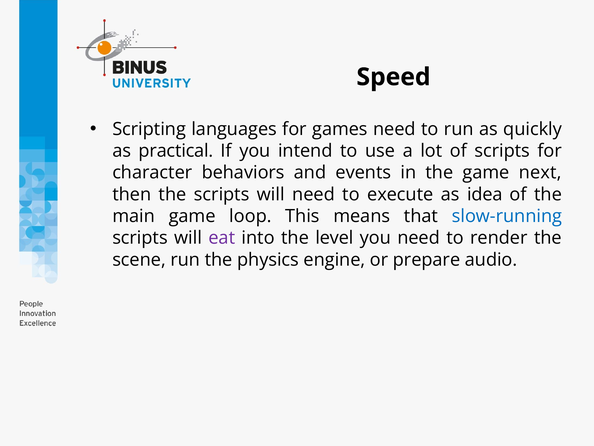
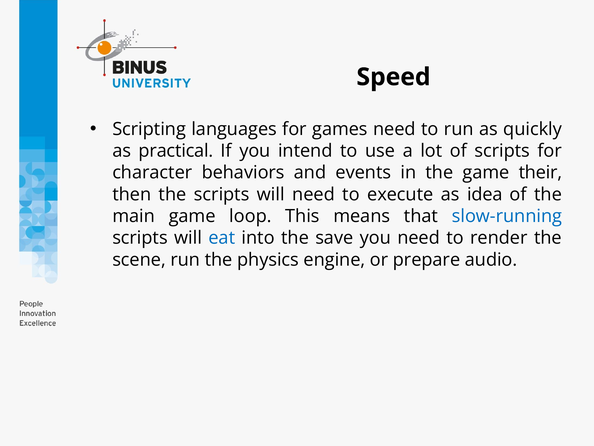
next: next -> their
eat colour: purple -> blue
level: level -> save
